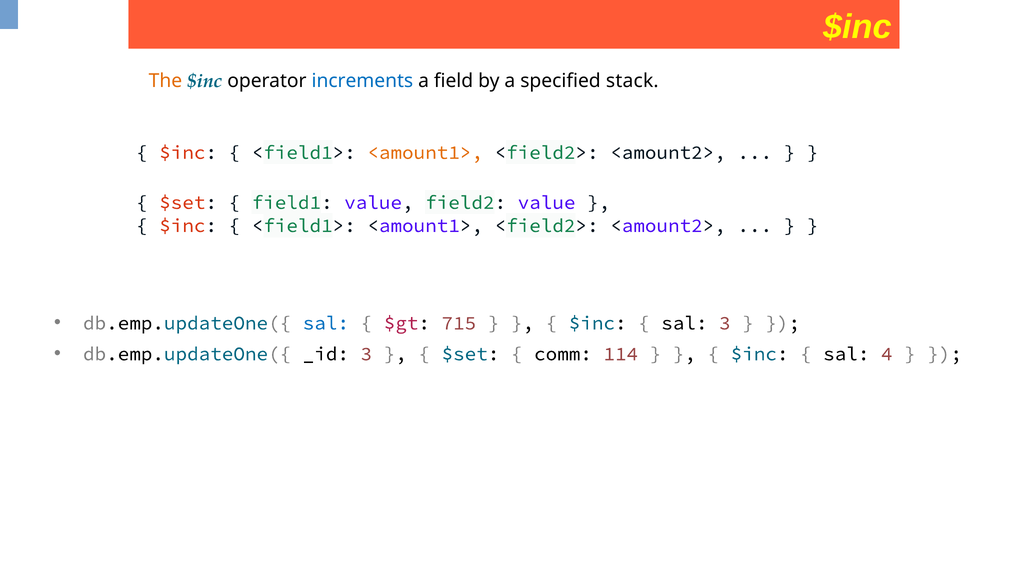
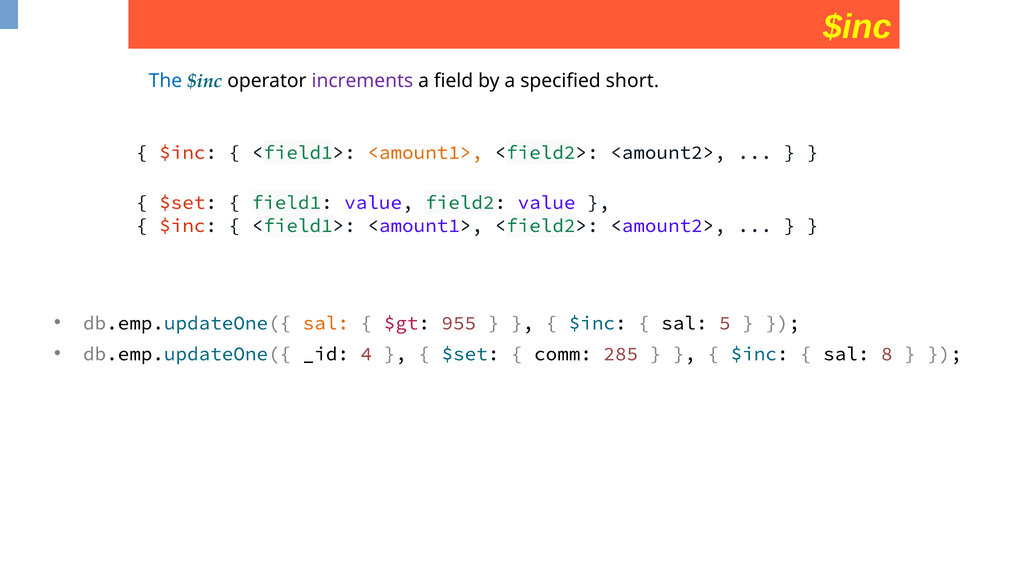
The colour: orange -> blue
increments colour: blue -> purple
stack: stack -> short
sal at (326, 323) colour: blue -> orange
715: 715 -> 955
sal 3: 3 -> 5
_id 3: 3 -> 4
114: 114 -> 285
4: 4 -> 8
